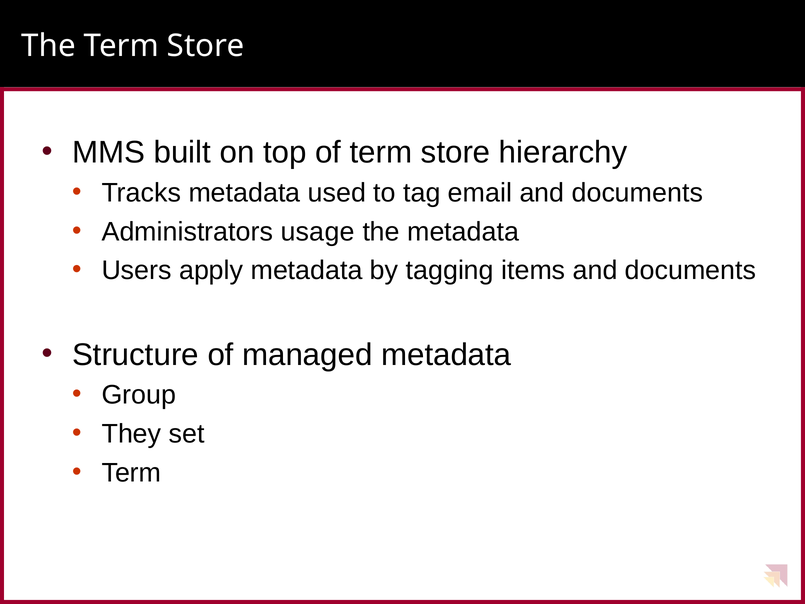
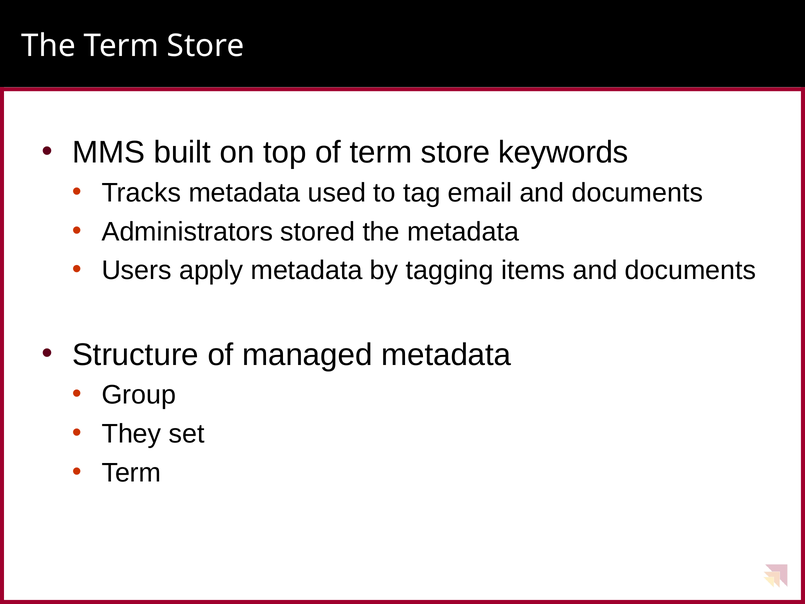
hierarchy: hierarchy -> keywords
usage: usage -> stored
